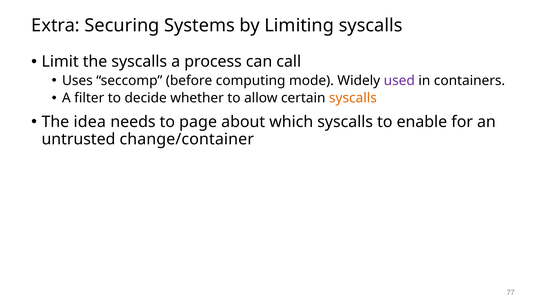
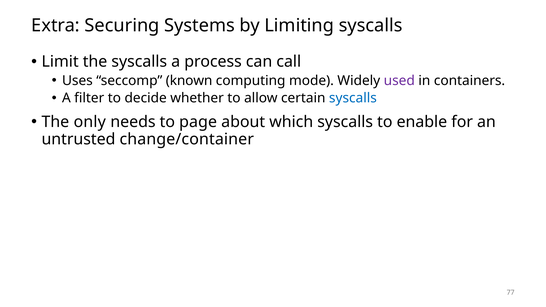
before: before -> known
syscalls at (353, 98) colour: orange -> blue
idea: idea -> only
